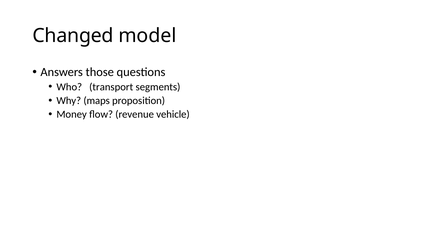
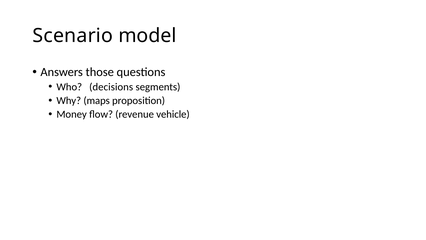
Changed: Changed -> Scenario
transport: transport -> decisions
